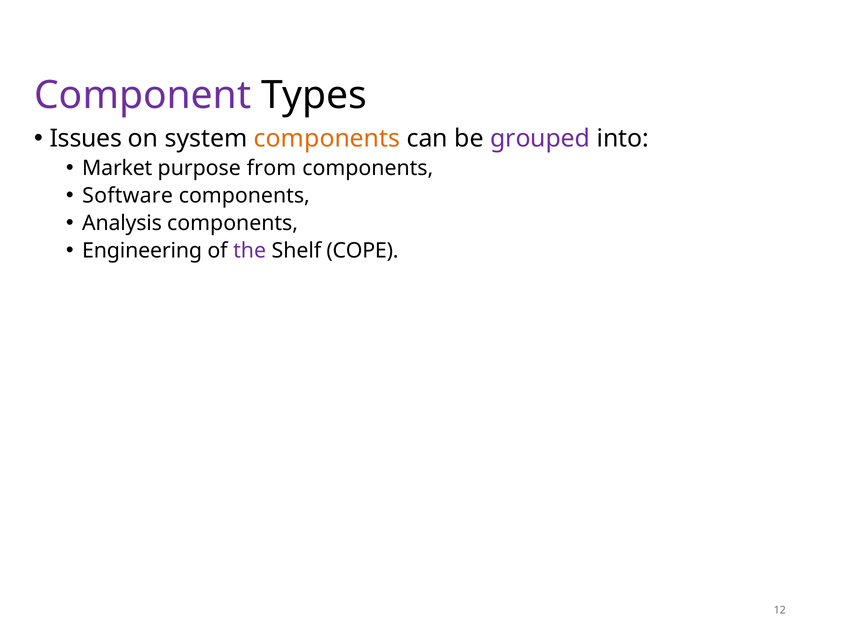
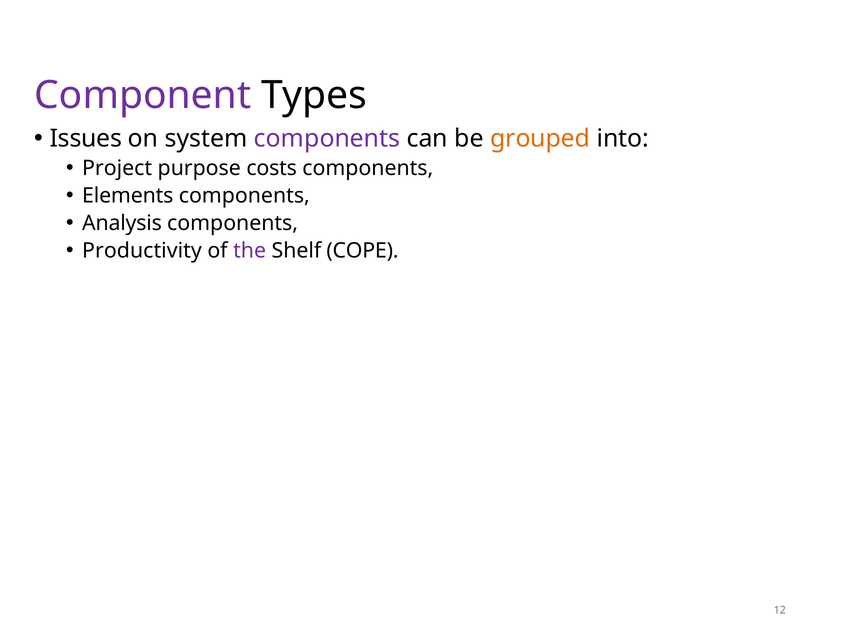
components at (327, 139) colour: orange -> purple
grouped colour: purple -> orange
Market: Market -> Project
from: from -> costs
Software: Software -> Elements
Engineering: Engineering -> Productivity
